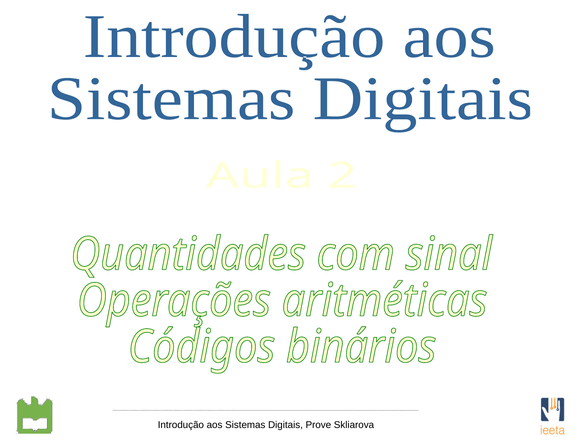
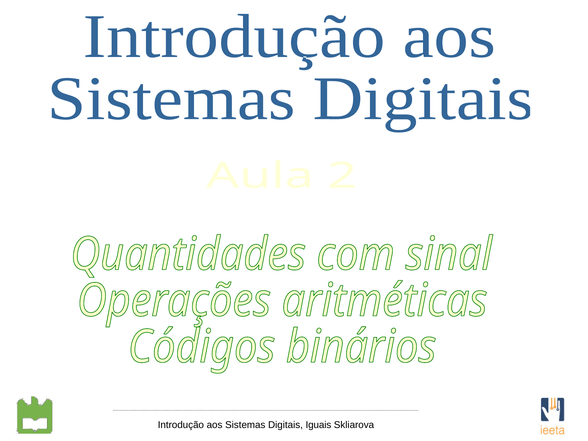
Prove: Prove -> Iguais
